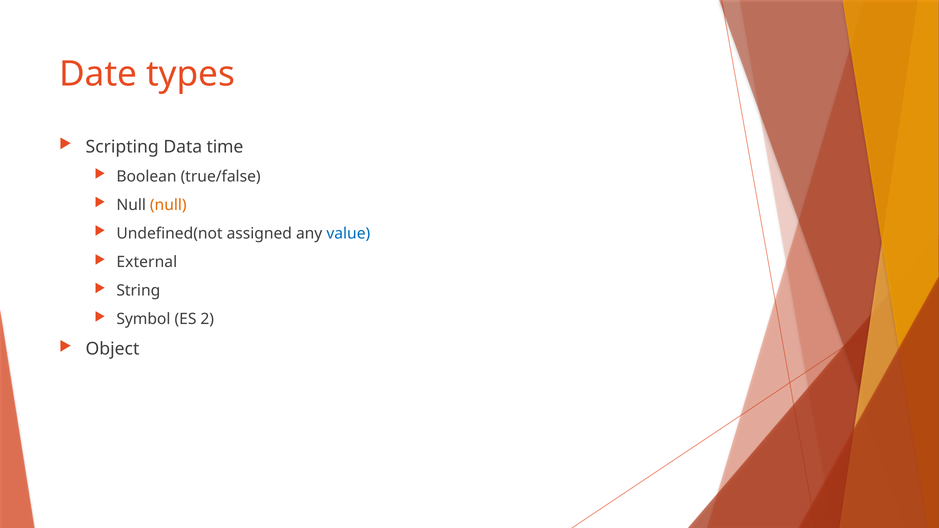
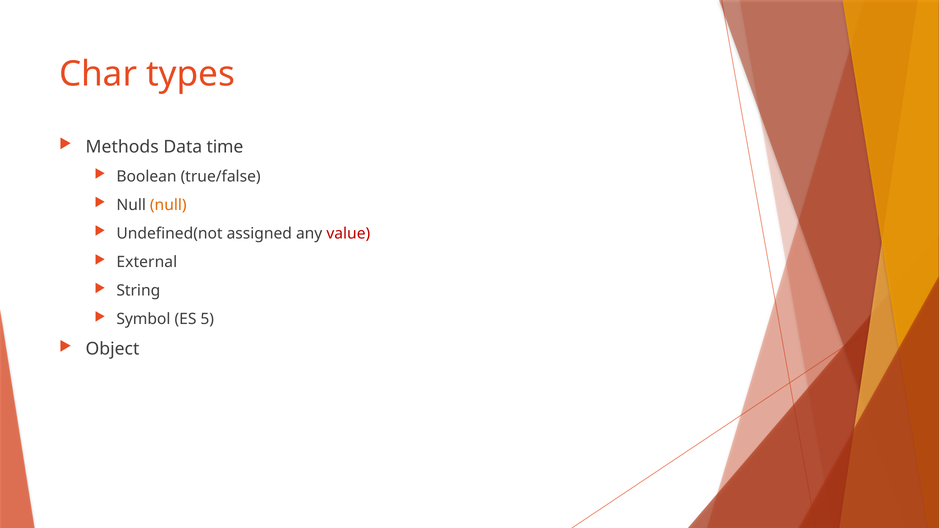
Date: Date -> Char
Scripting: Scripting -> Methods
value colour: blue -> red
2: 2 -> 5
